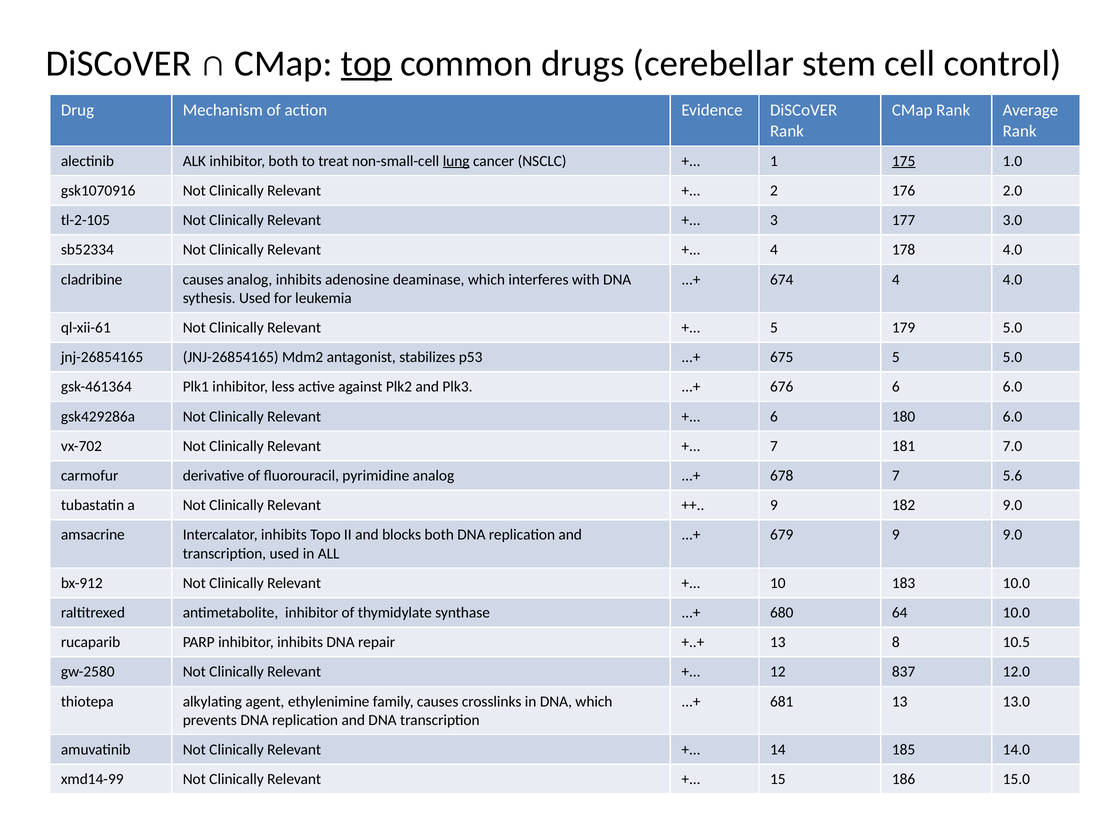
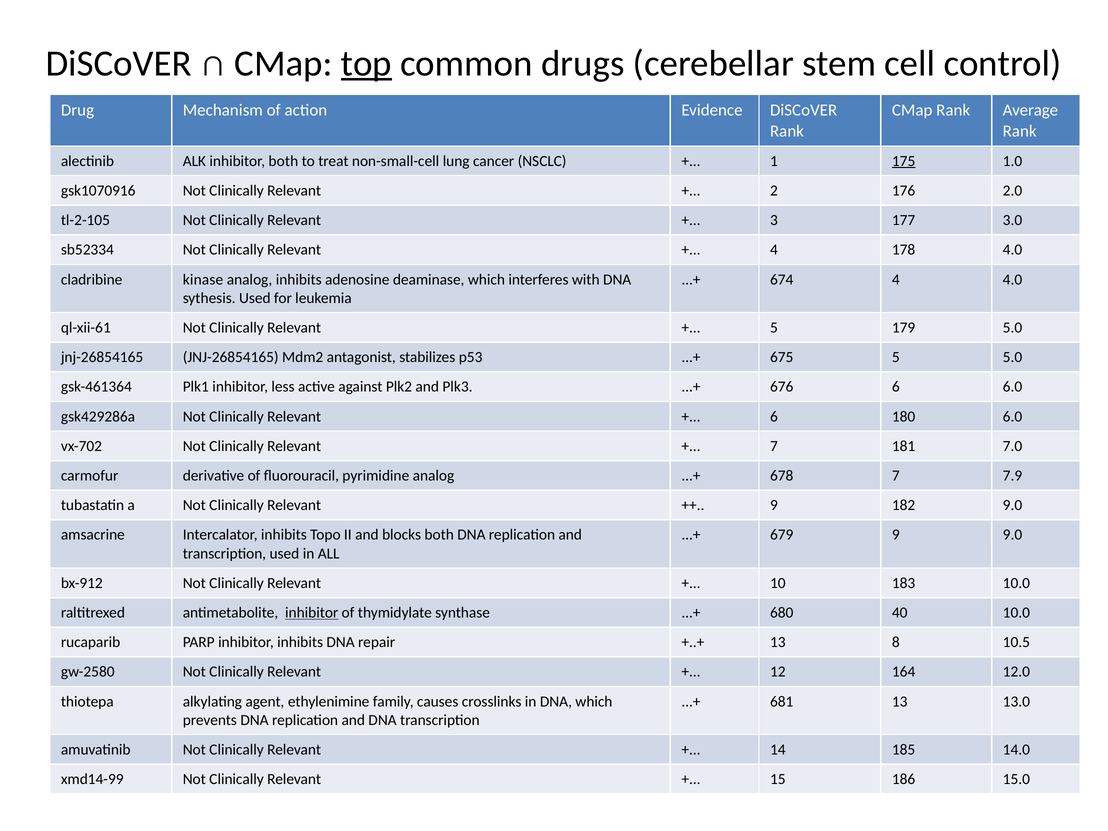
lung underline: present -> none
cladribine causes: causes -> kinase
5.6: 5.6 -> 7.9
inhibitor at (312, 613) underline: none -> present
64: 64 -> 40
837: 837 -> 164
